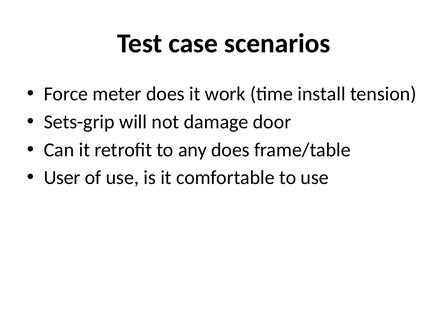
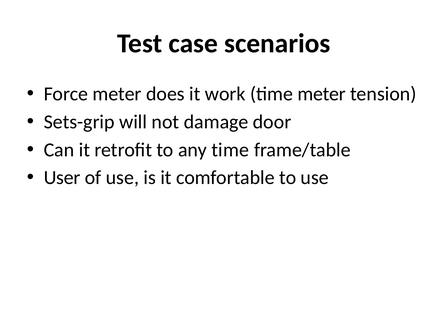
time install: install -> meter
any does: does -> time
